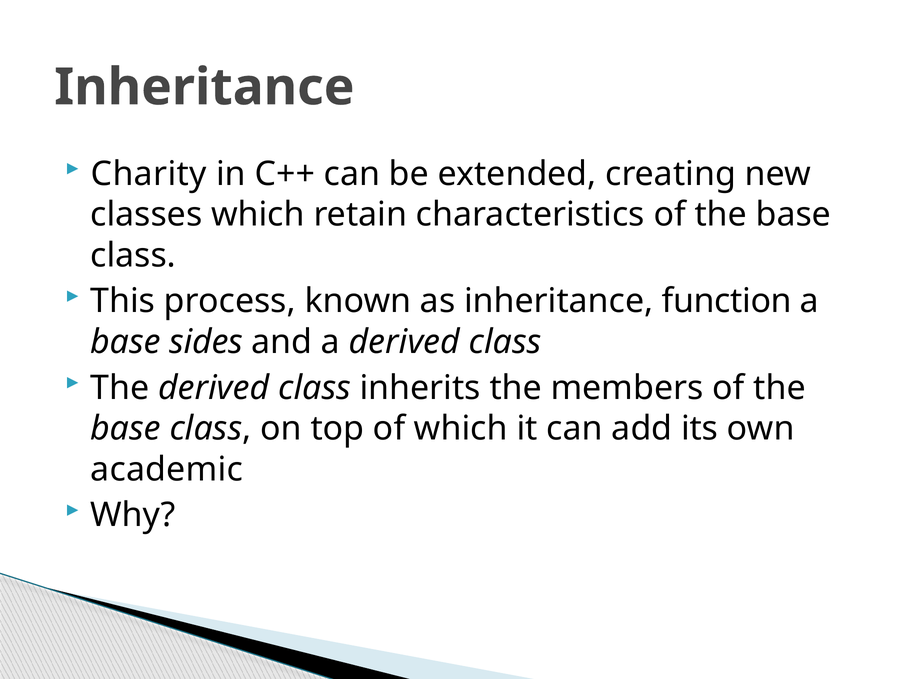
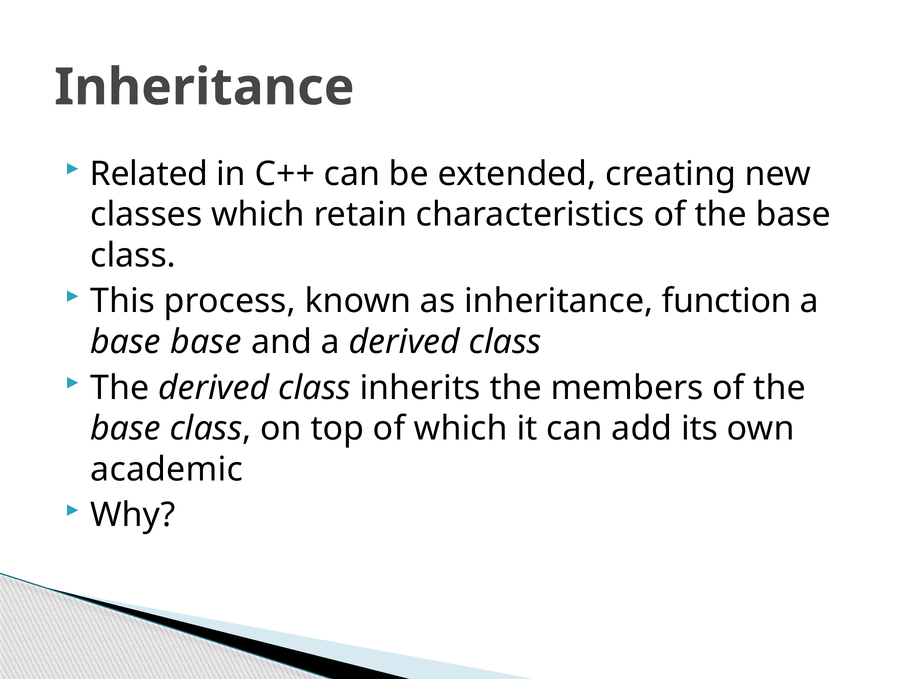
Charity: Charity -> Related
base sides: sides -> base
